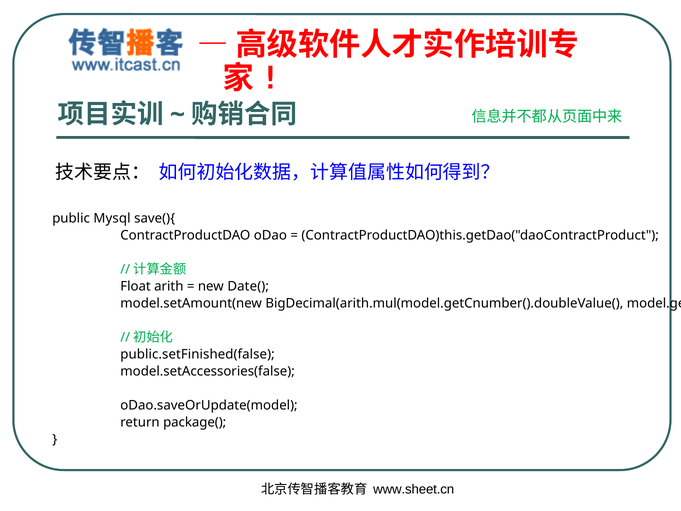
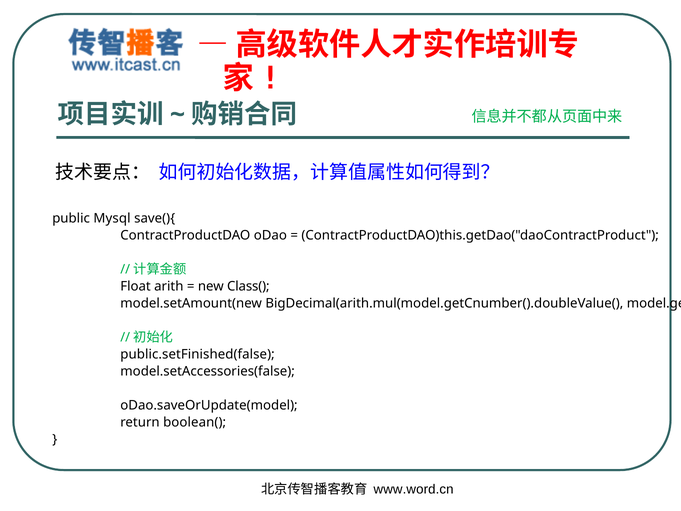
Date(: Date( -> Class(
package(: package( -> boolean(
www.sheet.cn: www.sheet.cn -> www.word.cn
